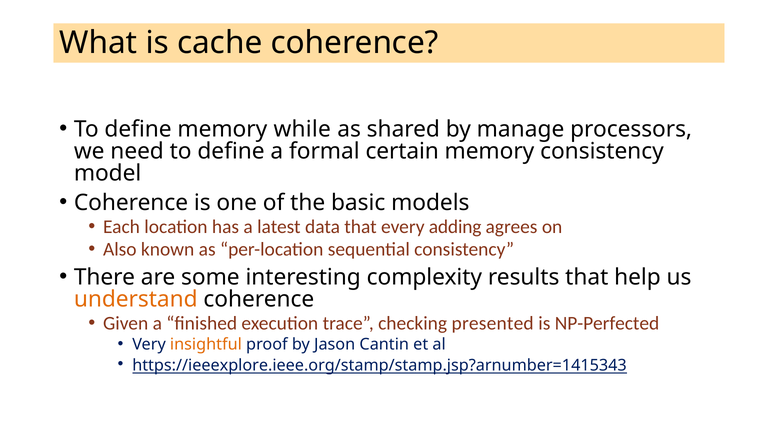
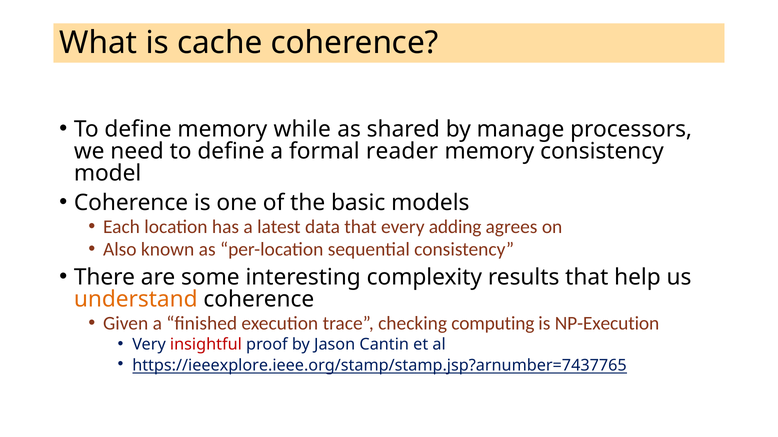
certain: certain -> reader
presented: presented -> computing
NP-Perfected: NP-Perfected -> NP-Execution
insightful colour: orange -> red
https://ieeexplore.ieee.org/stamp/stamp.jsp?arnumber=1415343: https://ieeexplore.ieee.org/stamp/stamp.jsp?arnumber=1415343 -> https://ieeexplore.ieee.org/stamp/stamp.jsp?arnumber=7437765
